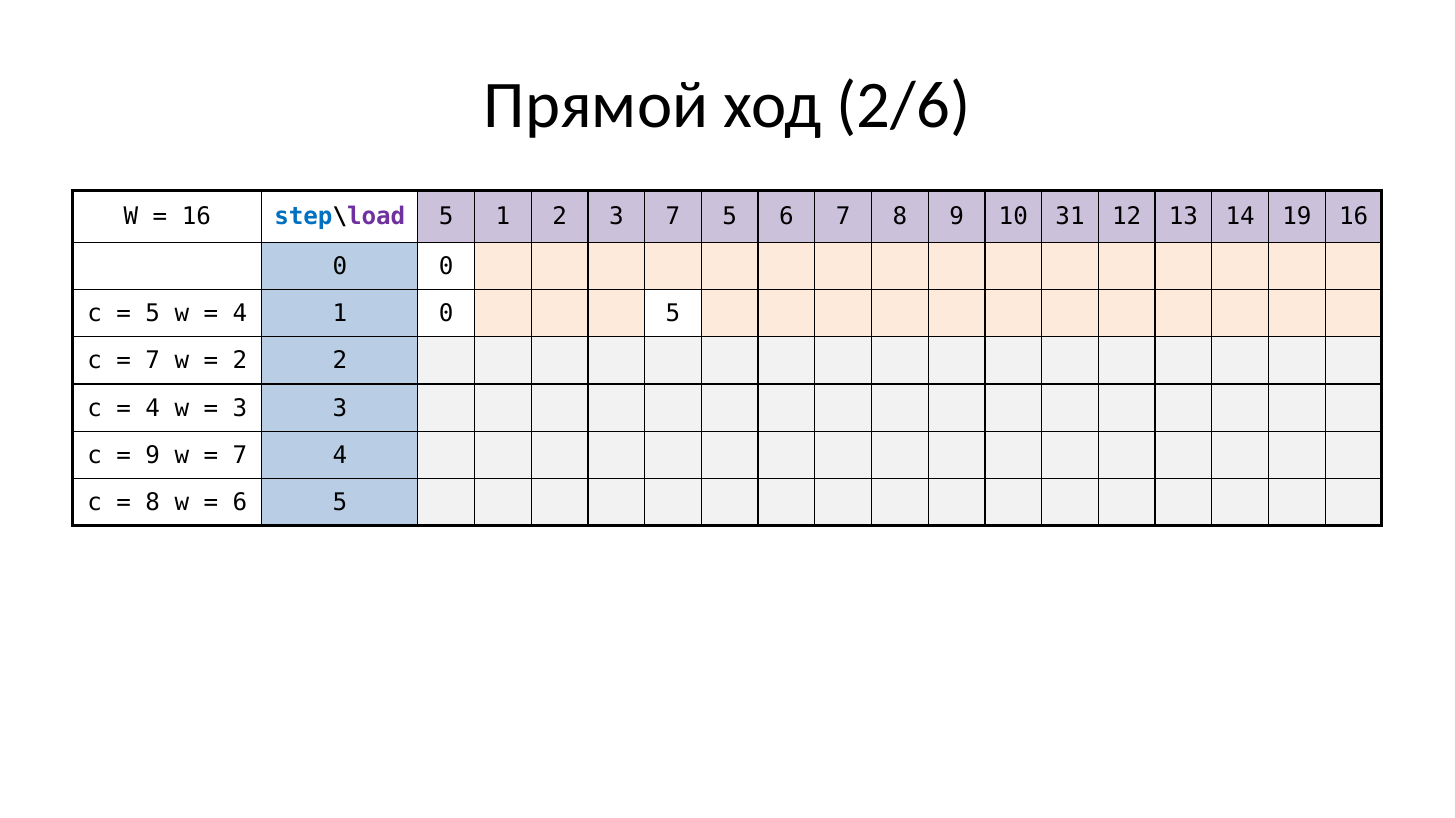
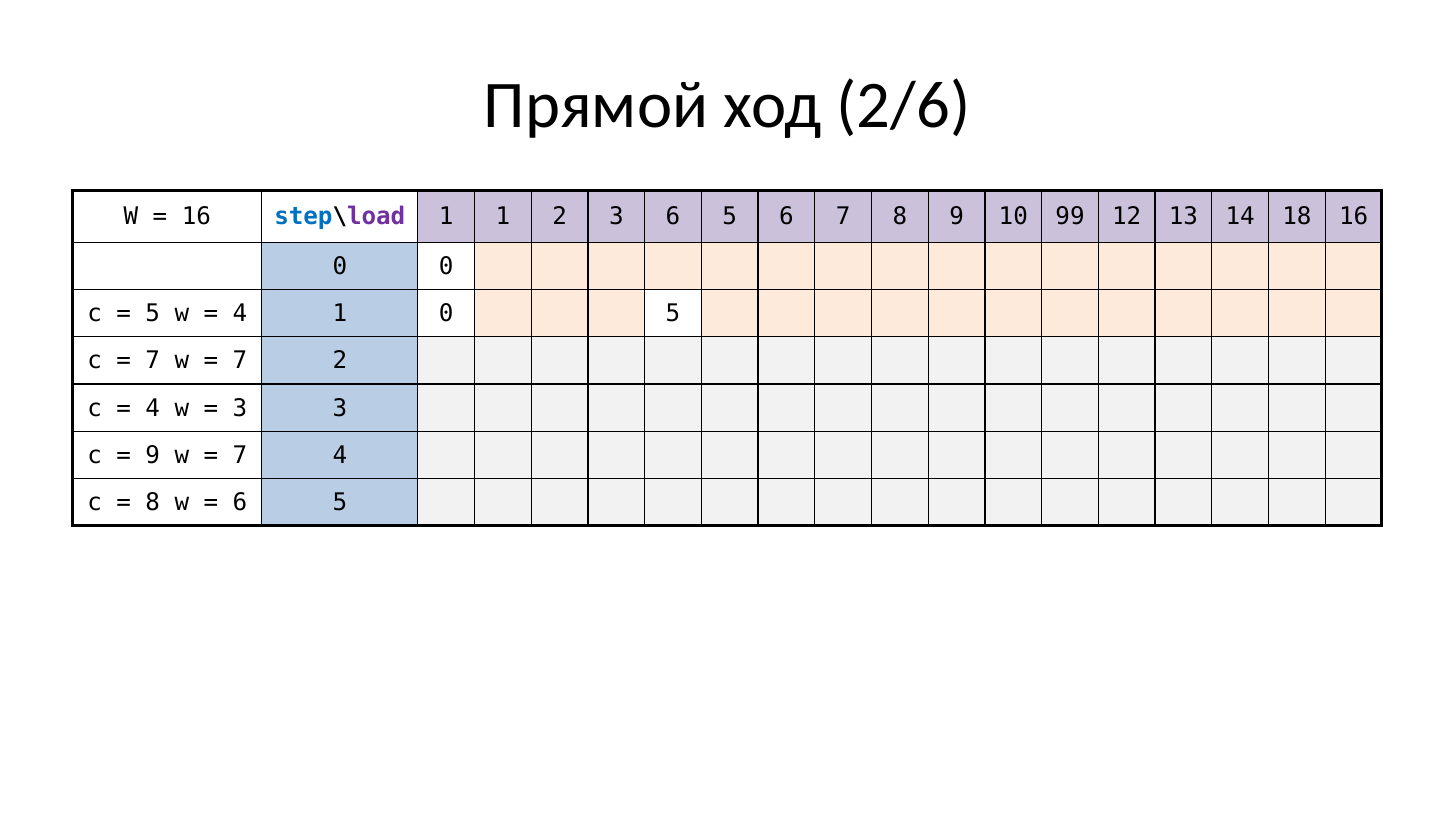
step\load 5: 5 -> 1
3 7: 7 -> 6
31: 31 -> 99
19: 19 -> 18
2 at (240, 361): 2 -> 7
